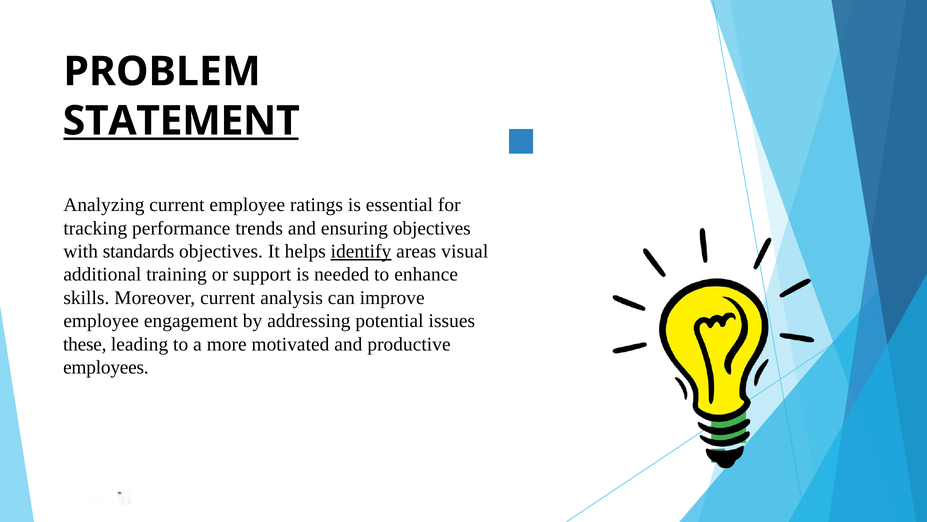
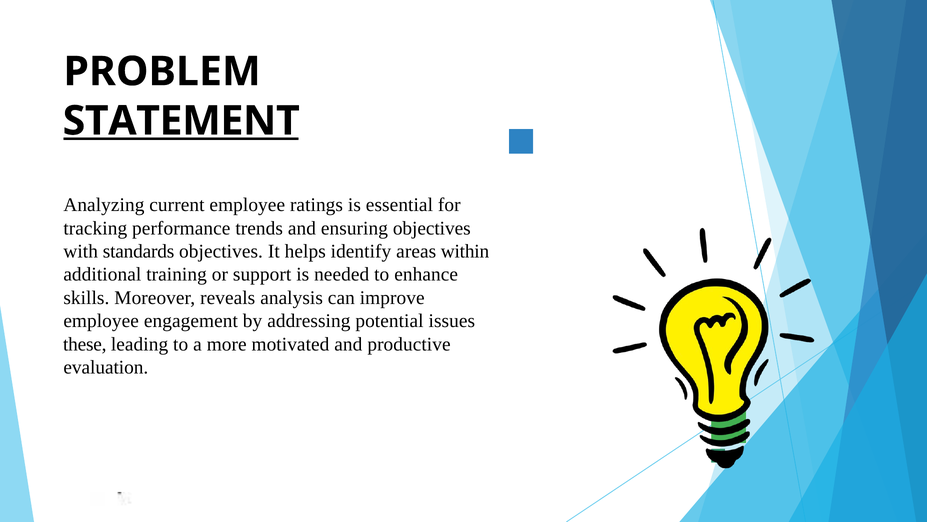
identify underline: present -> none
visual: visual -> within
Moreover current: current -> reveals
employees: employees -> evaluation
